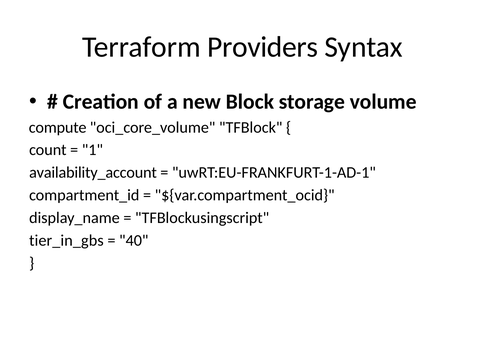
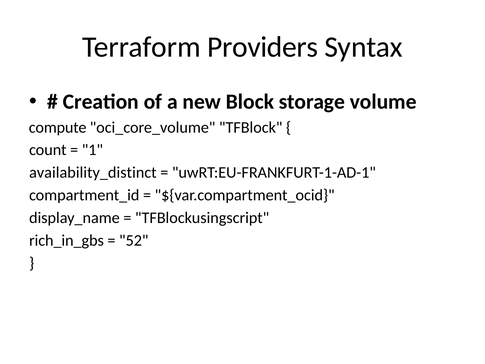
availability_account: availability_account -> availability_distinct
tier_in_gbs: tier_in_gbs -> rich_in_gbs
40: 40 -> 52
